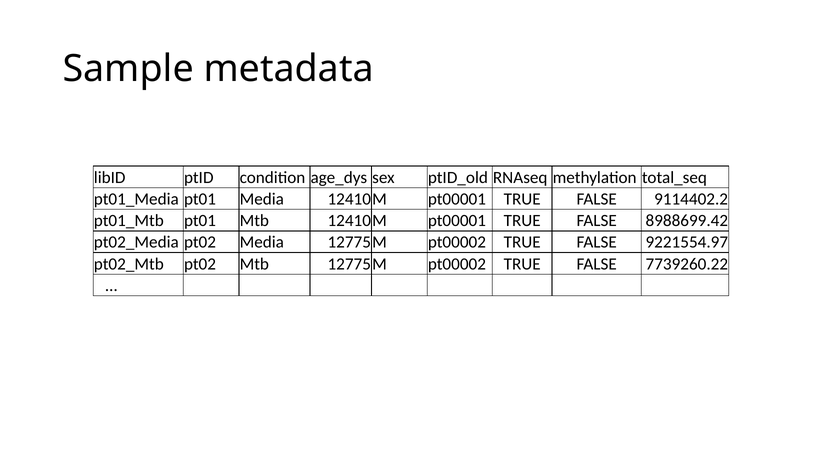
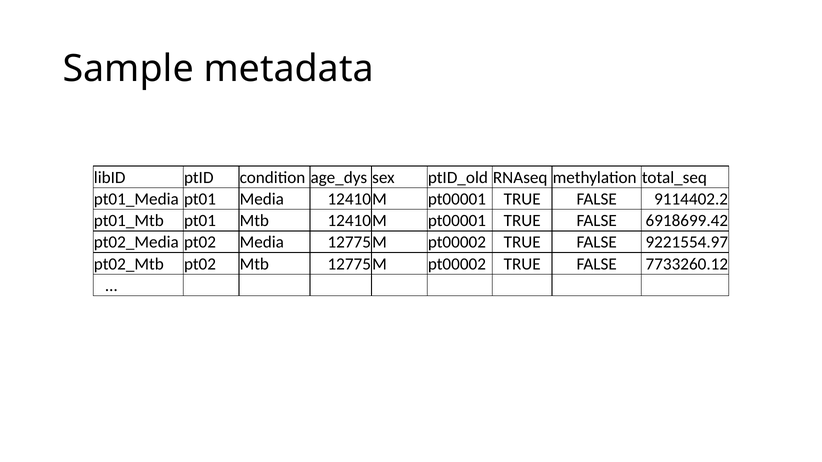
8988699.42: 8988699.42 -> 6918699.42
7739260.22: 7739260.22 -> 7733260.12
